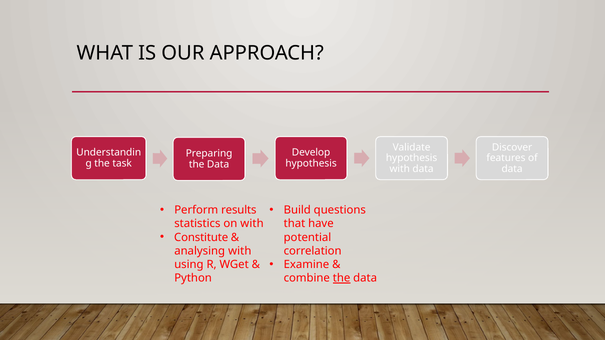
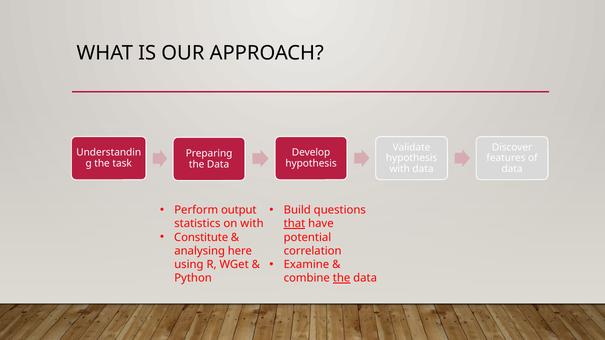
results: results -> output
that underline: none -> present
analysing with: with -> here
